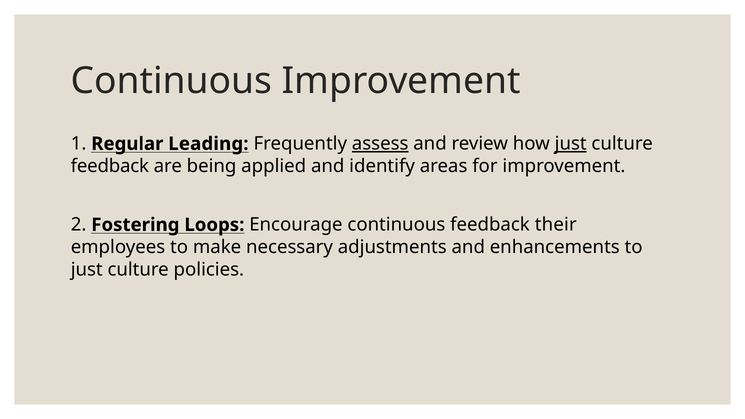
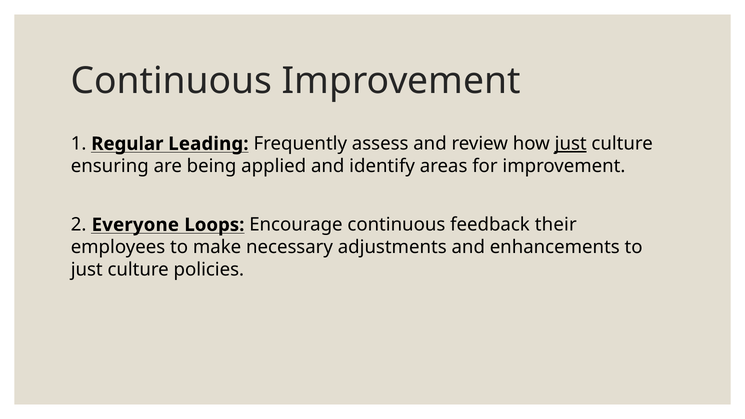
assess underline: present -> none
feedback at (110, 166): feedback -> ensuring
Fostering: Fostering -> Everyone
